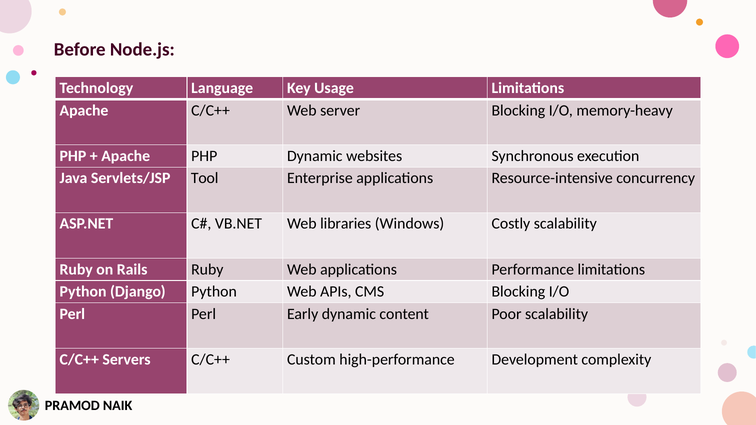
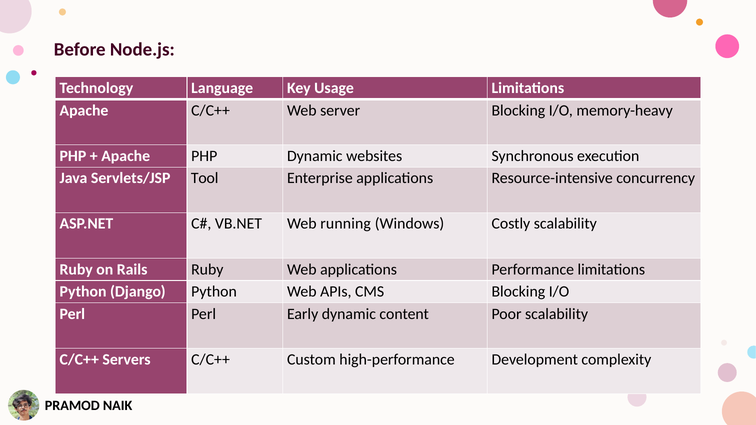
libraries: libraries -> running
